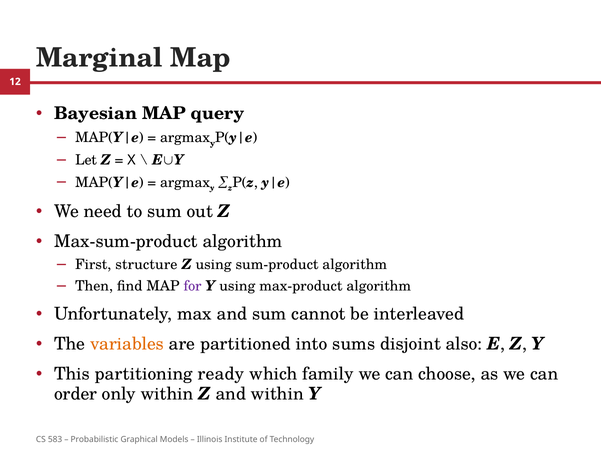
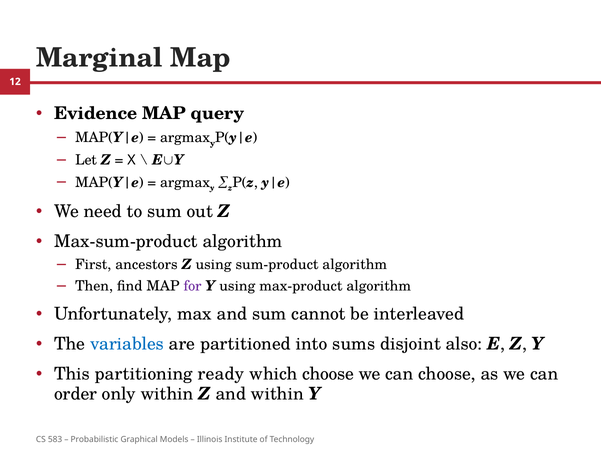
Bayesian: Bayesian -> Evidence
structure: structure -> ancestors
variables colour: orange -> blue
which family: family -> choose
